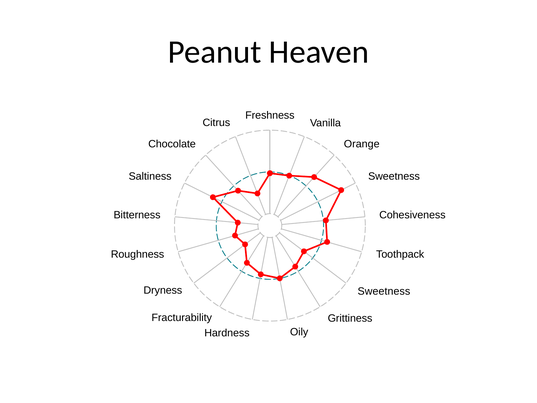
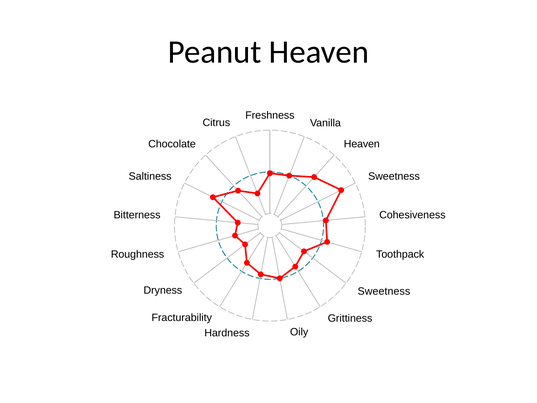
Orange at (362, 144): Orange -> Heaven
